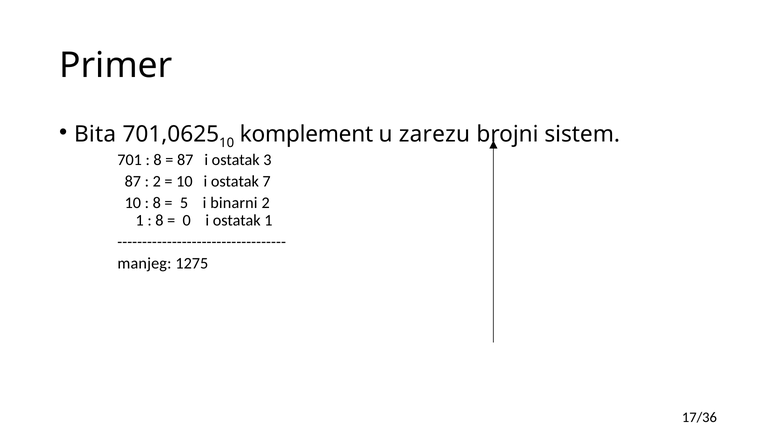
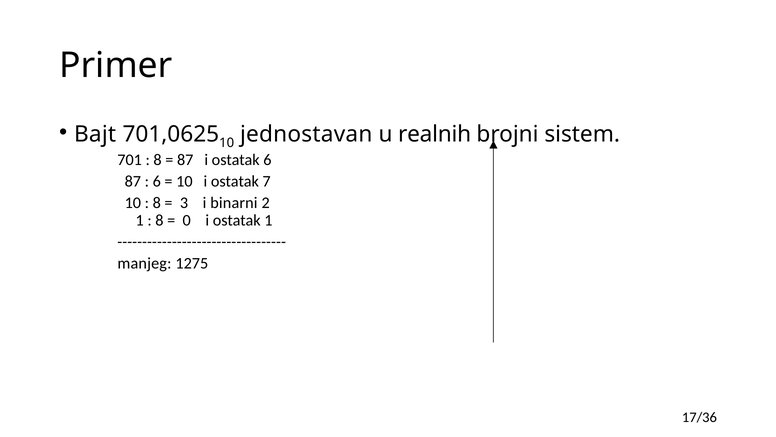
Bita: Bita -> Bajt
komplement: komplement -> jednostavan
zarezu: zarezu -> realnih
ostatak 3: 3 -> 6
2 at (157, 181): 2 -> 6
5: 5 -> 3
